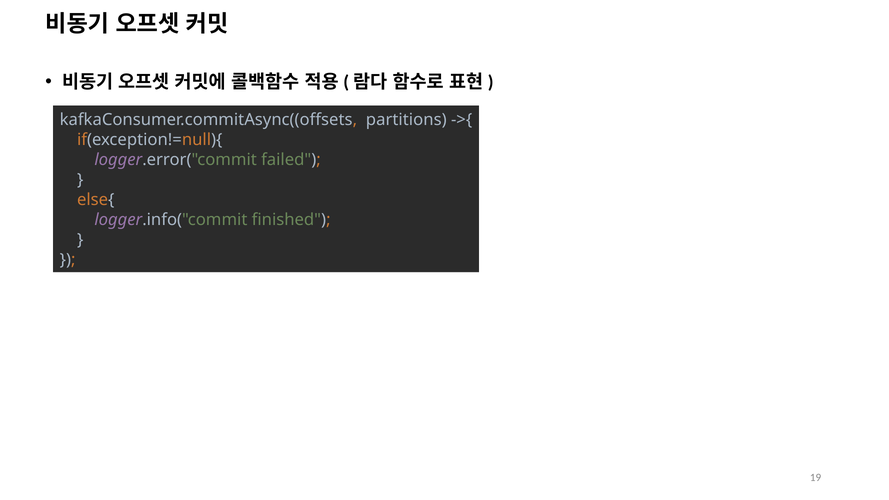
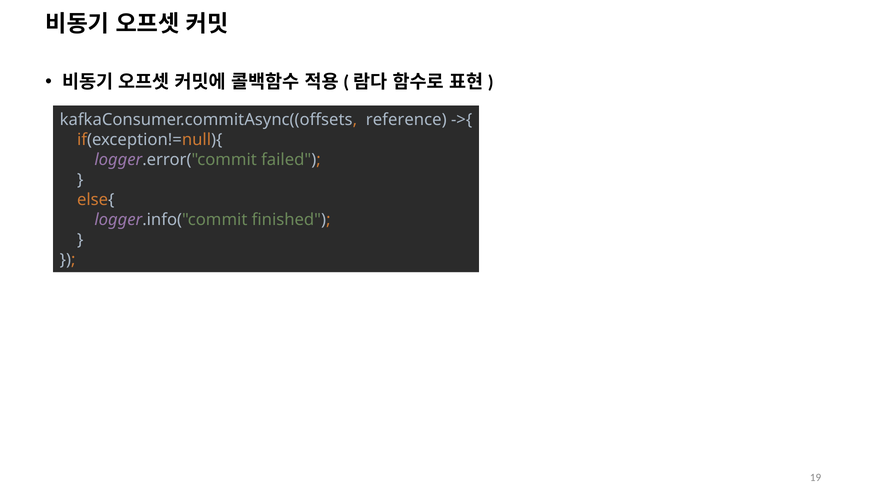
partitions: partitions -> reference
